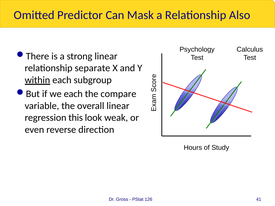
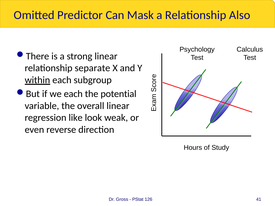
compare: compare -> potential
this: this -> like
